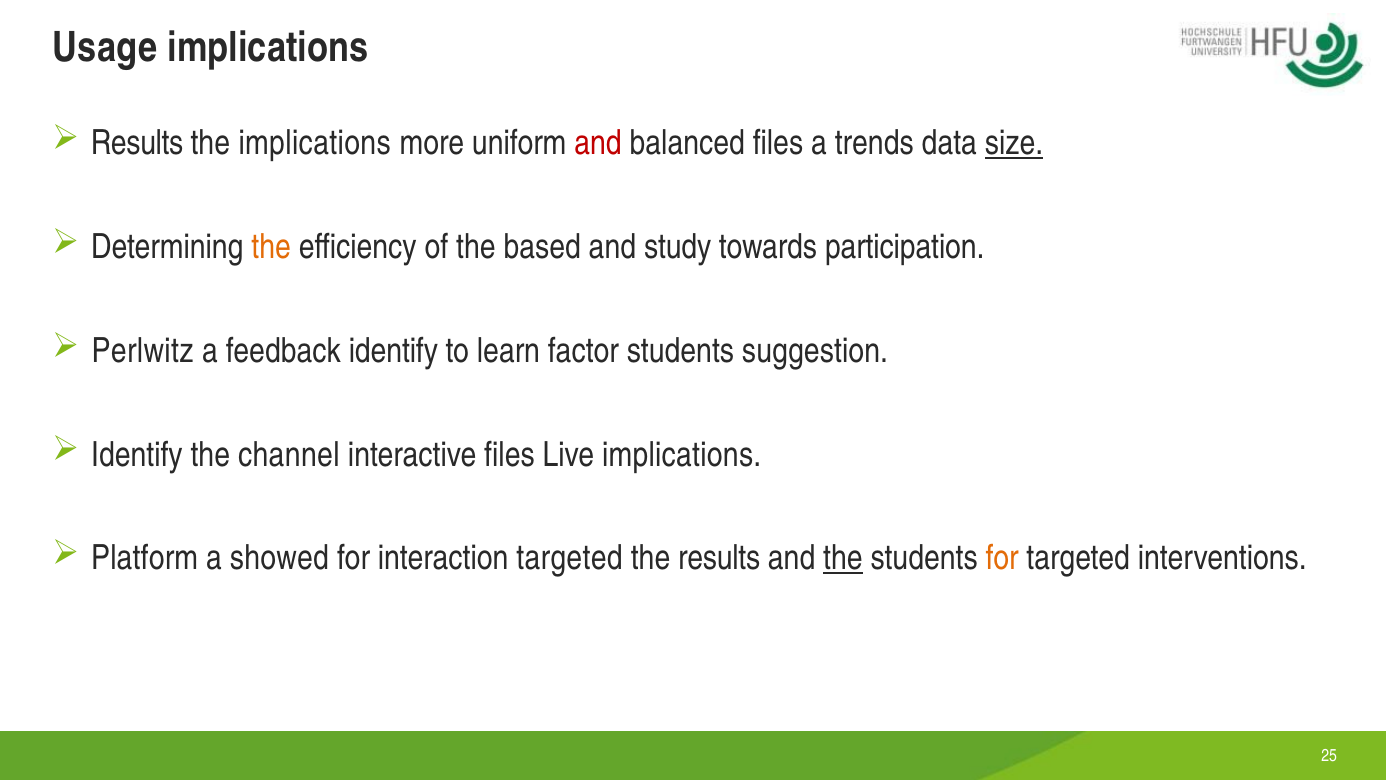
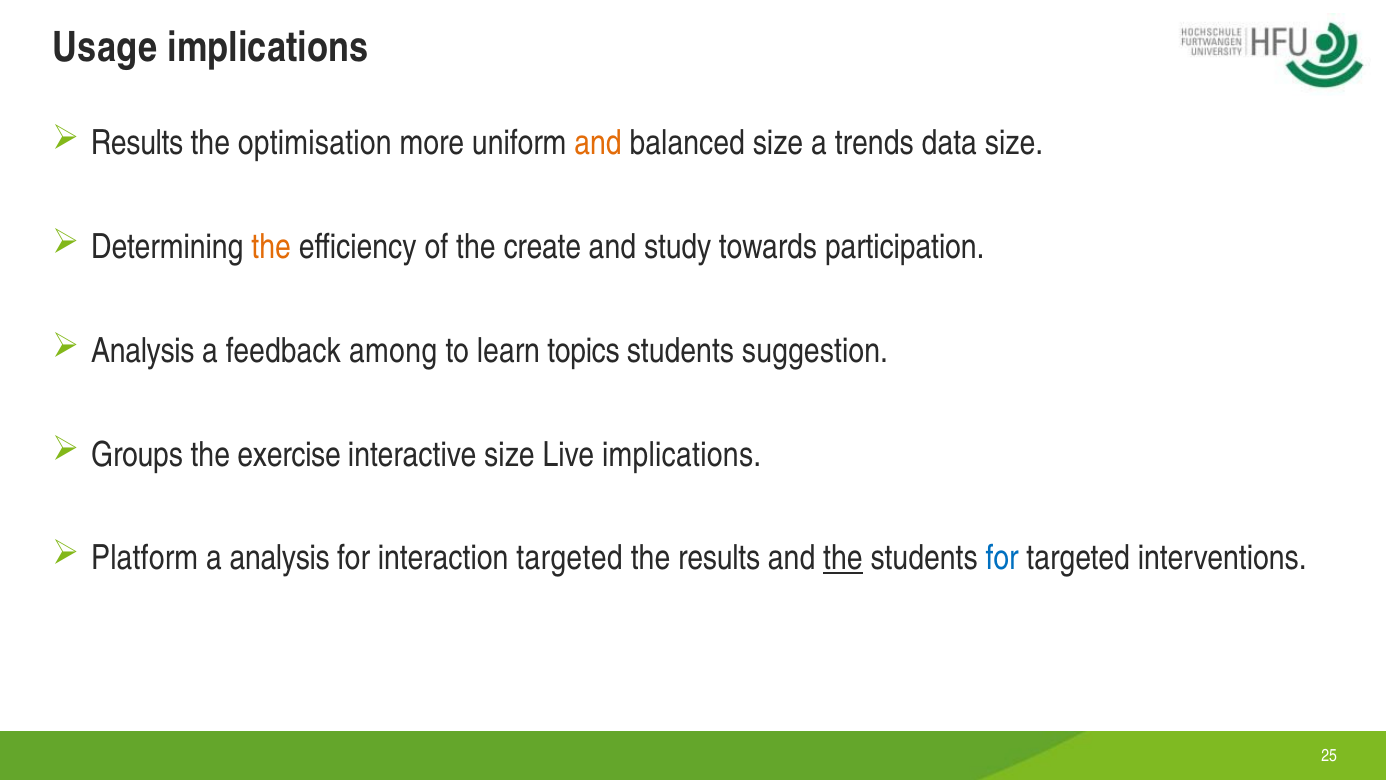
the implications: implications -> optimisation
and at (598, 143) colour: red -> orange
balanced files: files -> size
size at (1014, 143) underline: present -> none
based: based -> create
Perlwitz at (143, 351): Perlwitz -> Analysis
feedback identify: identify -> among
factor: factor -> topics
Identify at (137, 454): Identify -> Groups
channel: channel -> exercise
interactive files: files -> size
a showed: showed -> analysis
for at (1002, 558) colour: orange -> blue
